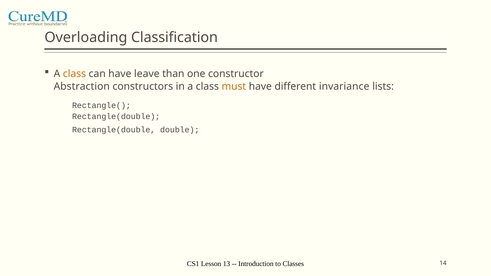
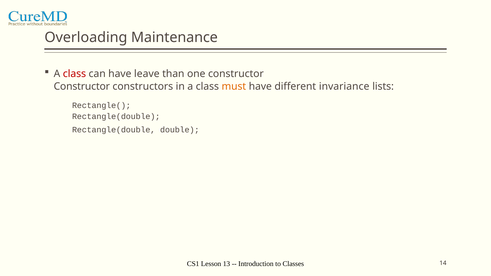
Classification: Classification -> Maintenance
class at (74, 74) colour: orange -> red
Abstraction at (82, 87): Abstraction -> Constructor
